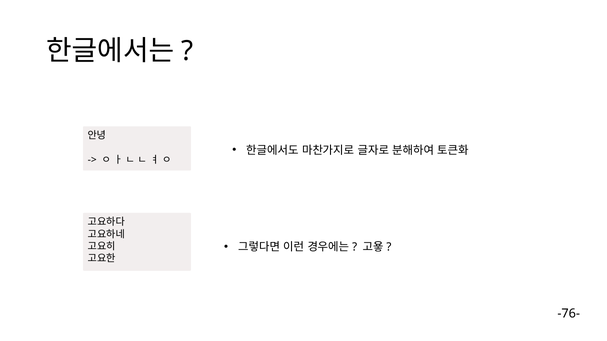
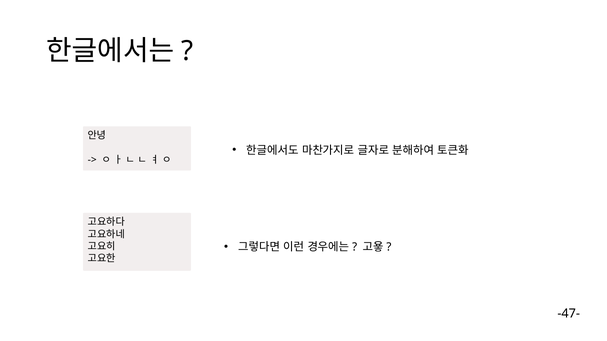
-76-: -76- -> -47-
